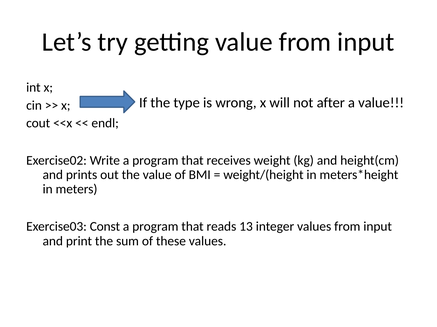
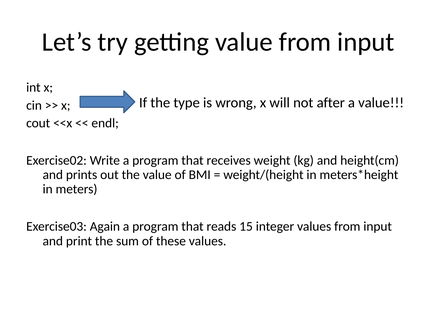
Const: Const -> Again
13: 13 -> 15
